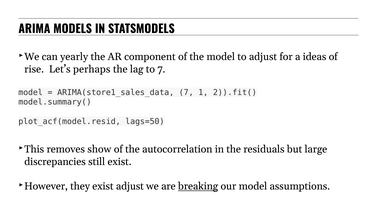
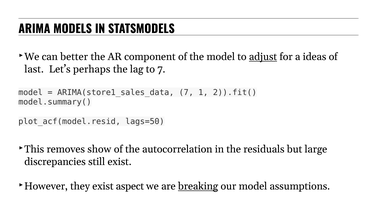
yearly: yearly -> better
adjust at (263, 57) underline: none -> present
rise: rise -> last
exist adjust: adjust -> aspect
